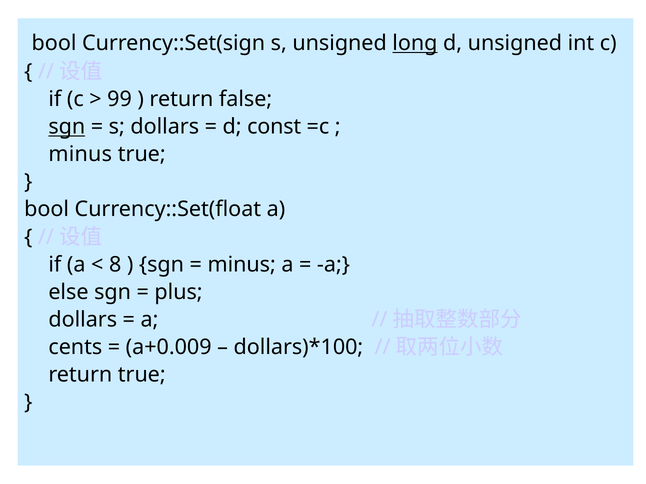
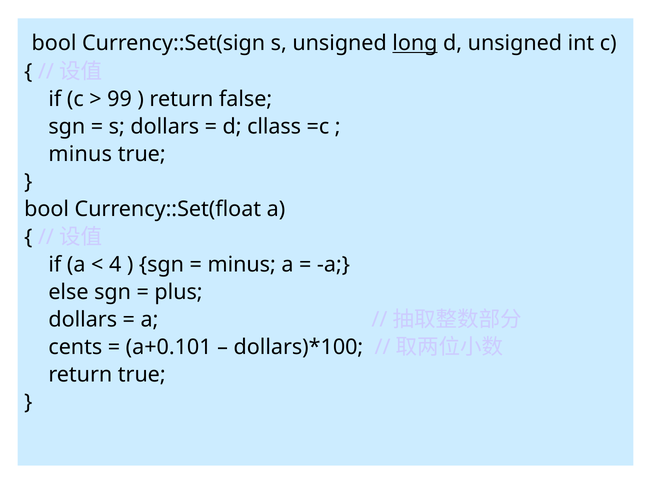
sgn at (67, 127) underline: present -> none
const: const -> cllass
8: 8 -> 4
a+0.009: a+0.009 -> a+0.101
